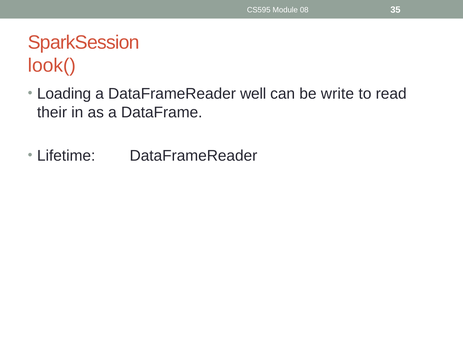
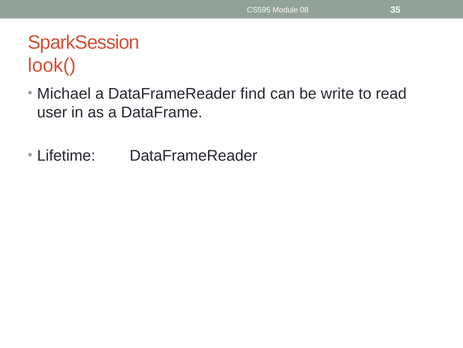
Loading: Loading -> Michael
well: well -> find
their: their -> user
